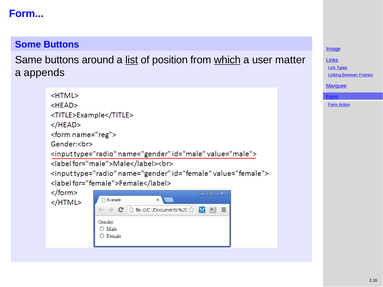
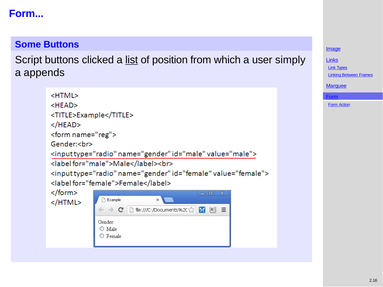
Same: Same -> Script
around: around -> clicked
which underline: present -> none
matter: matter -> simply
